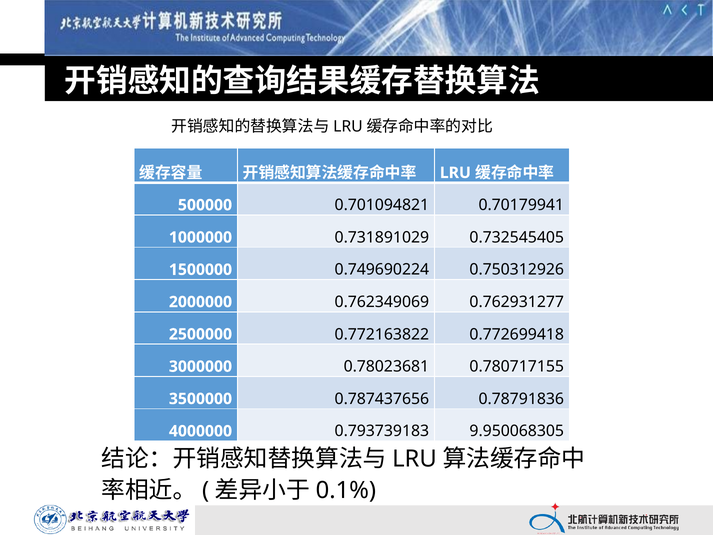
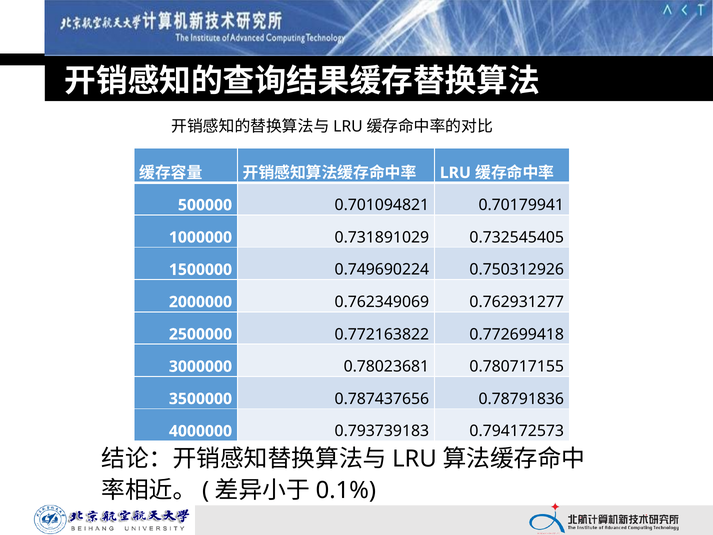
9.950068305: 9.950068305 -> 0.794172573
